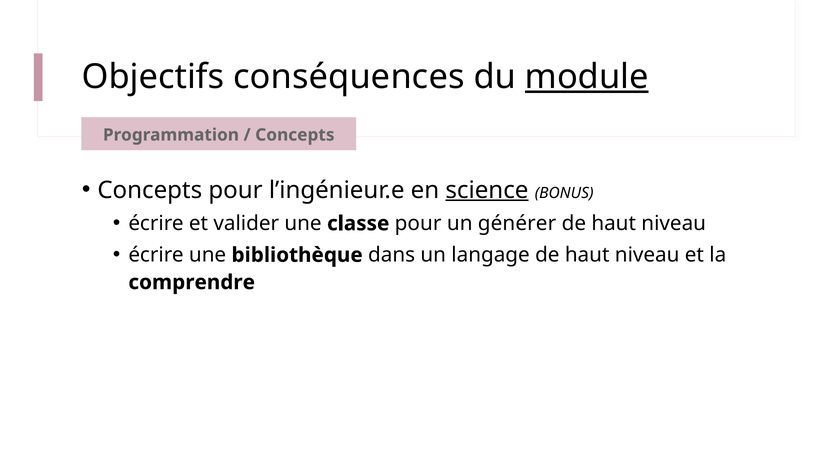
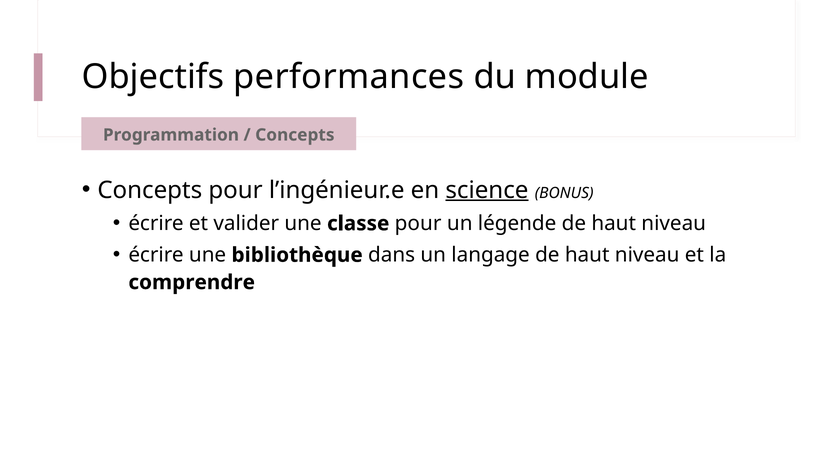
conséquences: conséquences -> performances
module underline: present -> none
générer: générer -> légende
